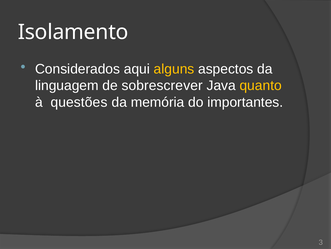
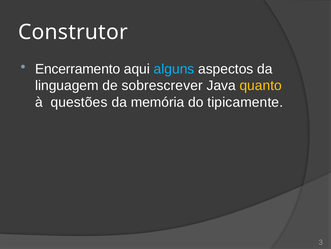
Isolamento: Isolamento -> Construtor
Considerados: Considerados -> Encerramento
alguns colour: yellow -> light blue
importantes: importantes -> tipicamente
